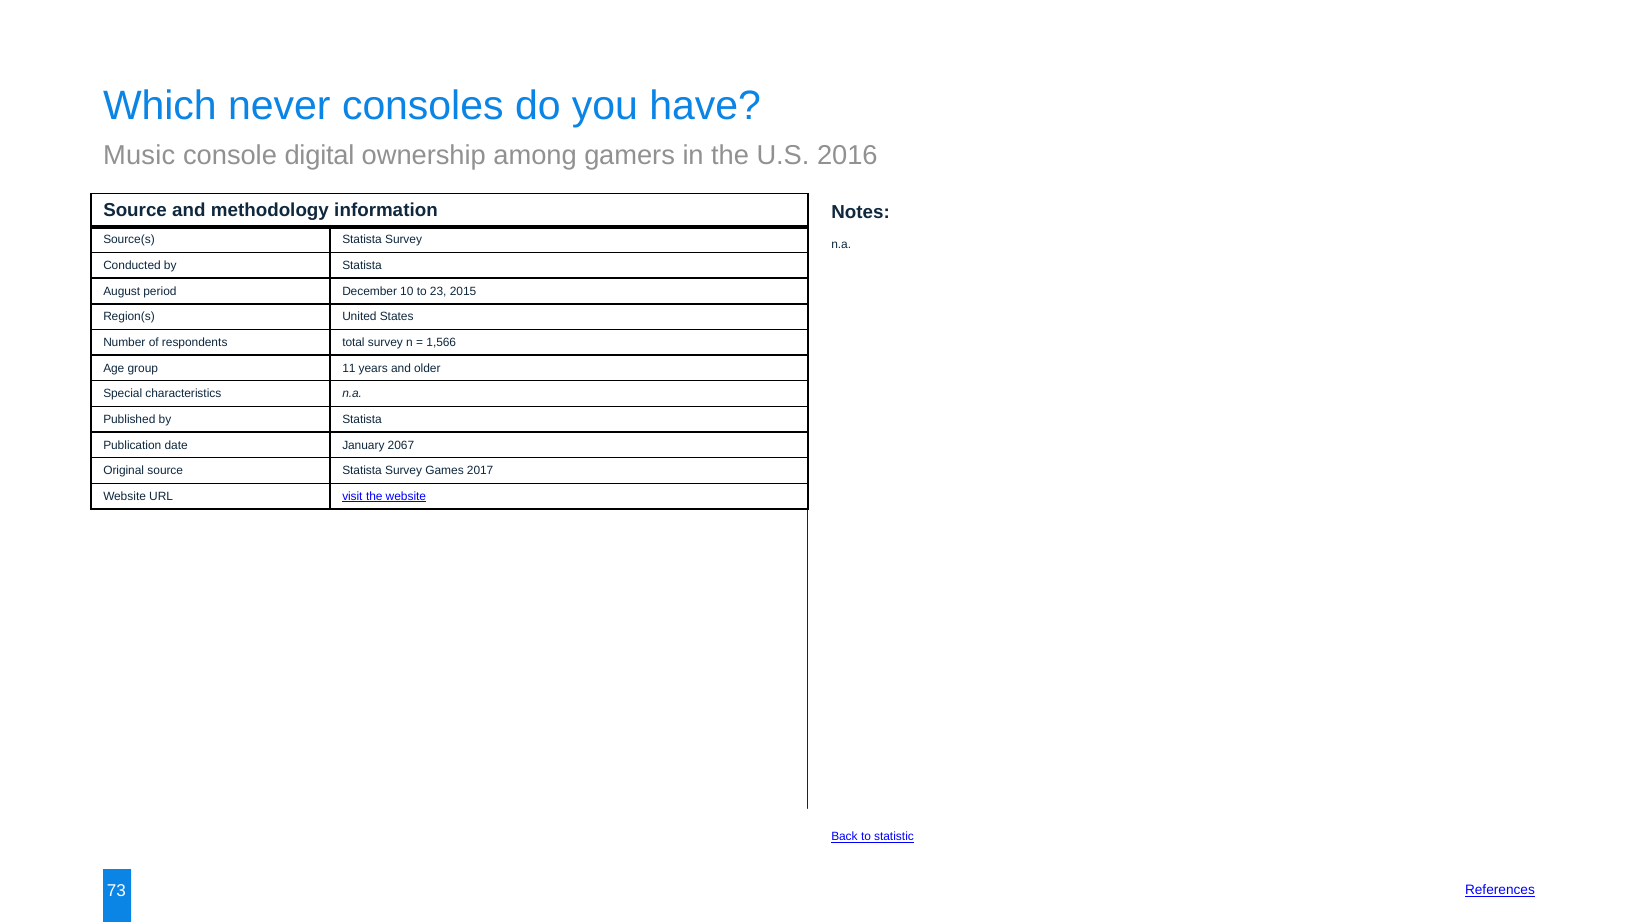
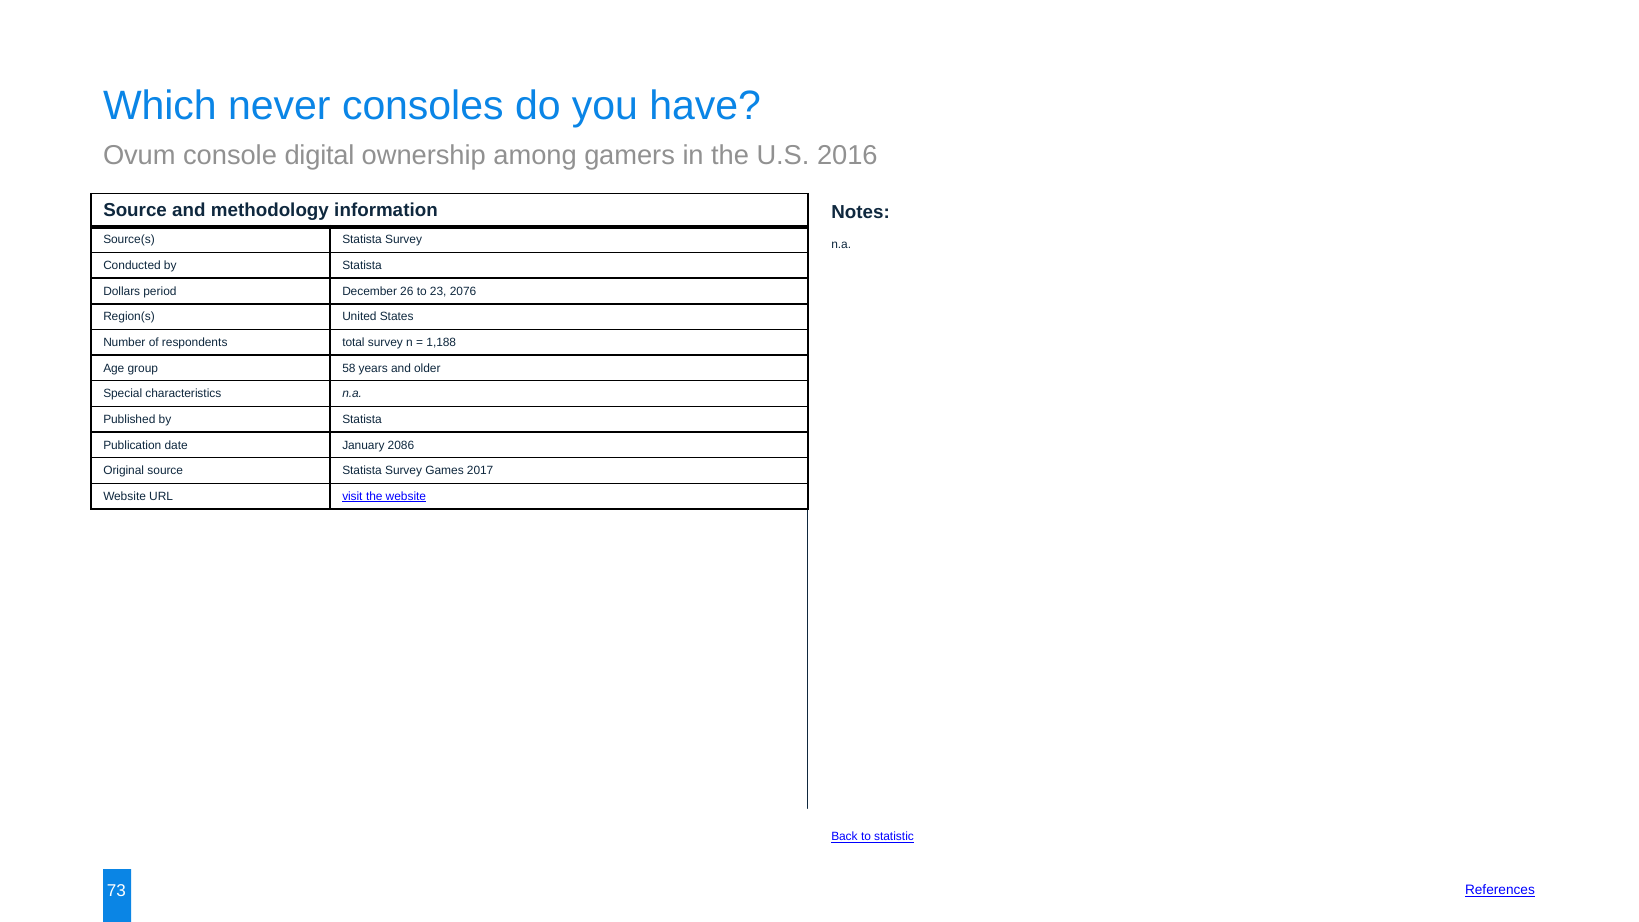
Music: Music -> Ovum
August: August -> Dollars
10: 10 -> 26
2015: 2015 -> 2076
1,566: 1,566 -> 1,188
11: 11 -> 58
2067: 2067 -> 2086
